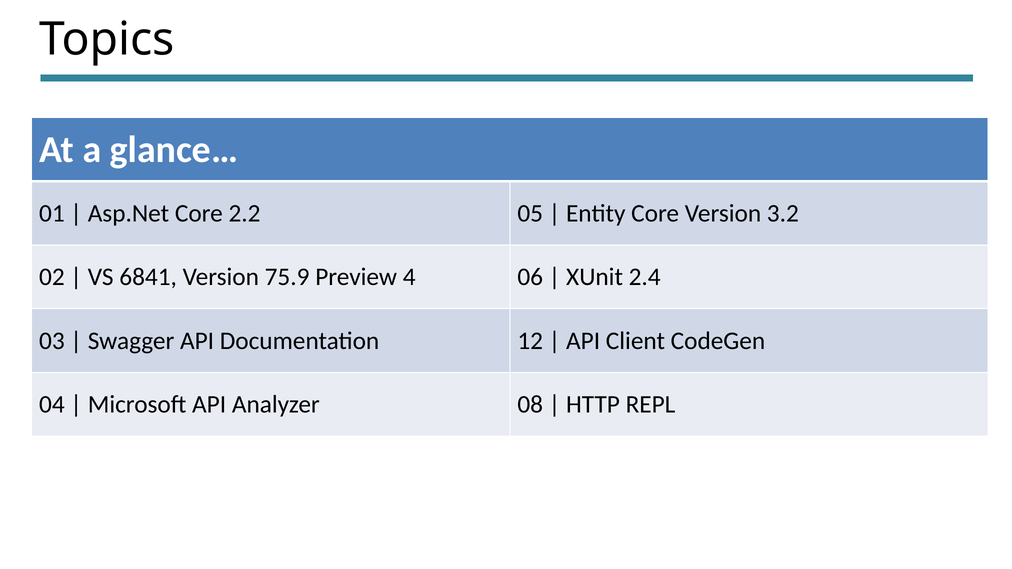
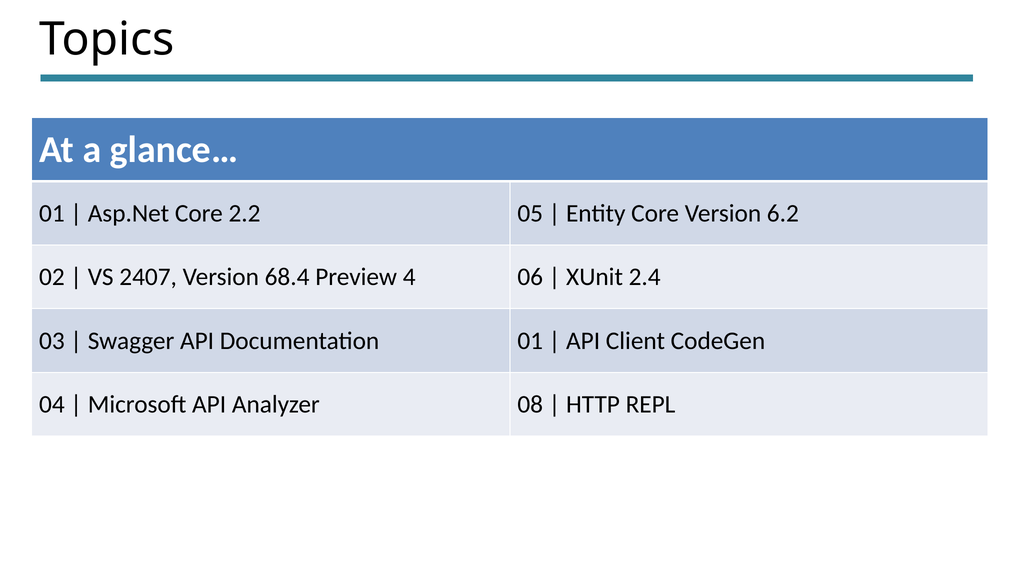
3.2: 3.2 -> 6.2
6841: 6841 -> 2407
75.9: 75.9 -> 68.4
Documentation 12: 12 -> 01
